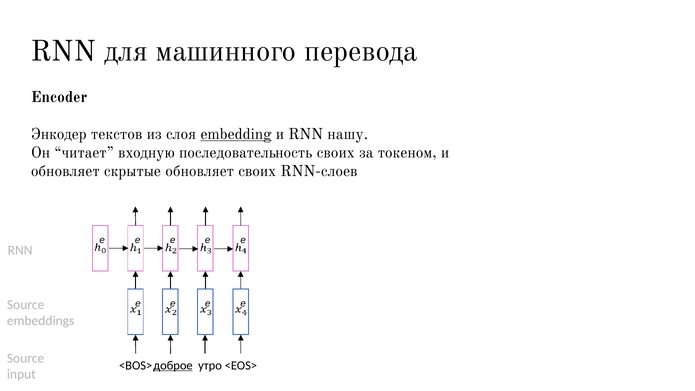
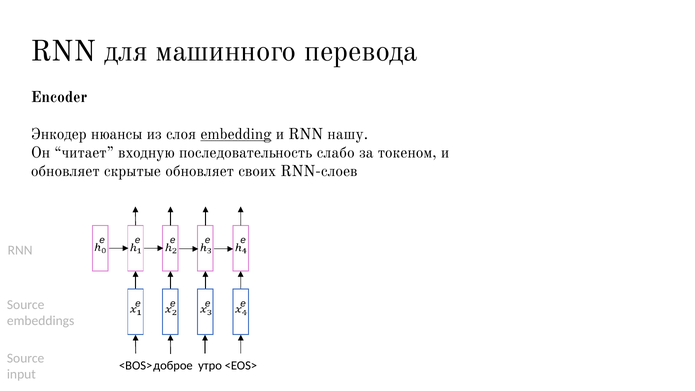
текстов: текстов -> нюансы
последовательность своих: своих -> слабо
доброе underline: present -> none
